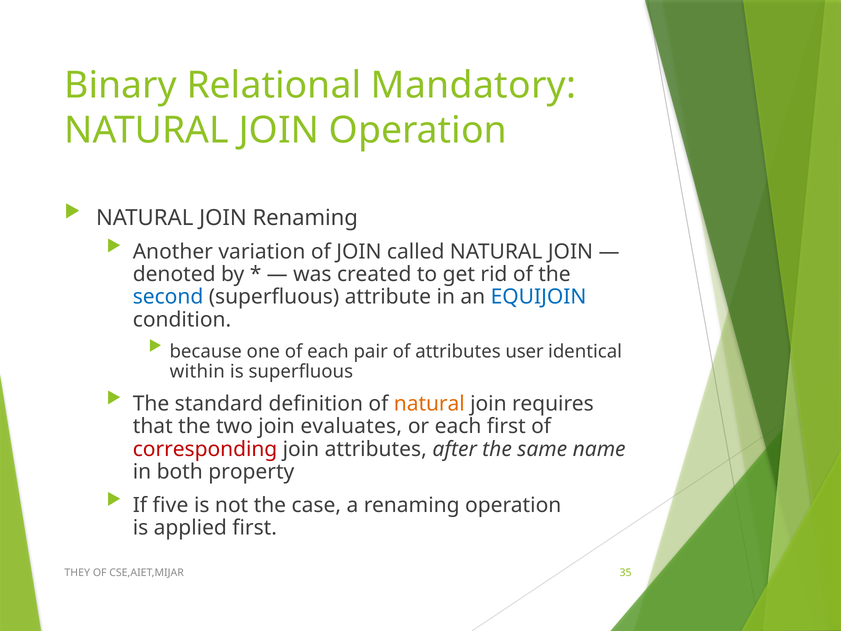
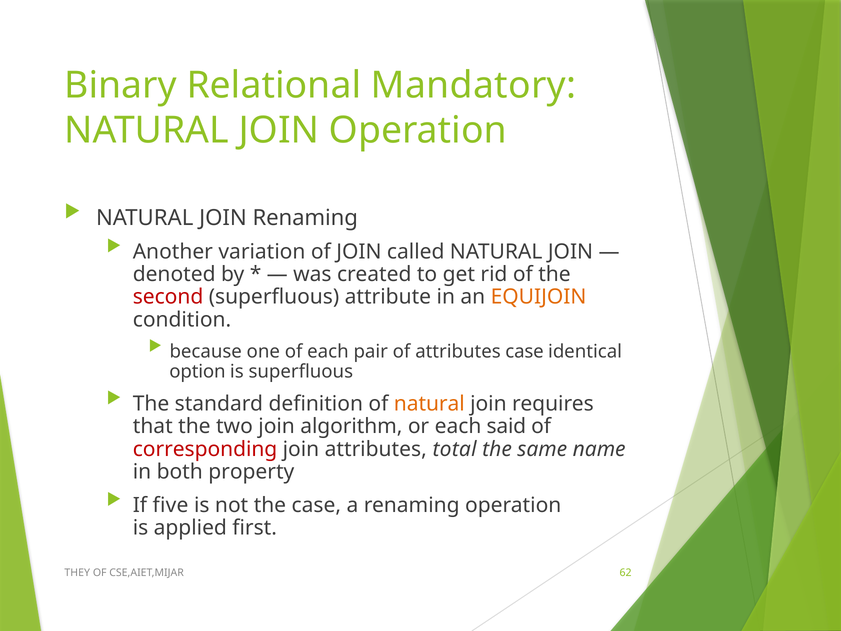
second colour: blue -> red
EQUIJOIN colour: blue -> orange
attributes user: user -> case
within: within -> option
evaluates: evaluates -> algorithm
each first: first -> said
after: after -> total
35: 35 -> 62
